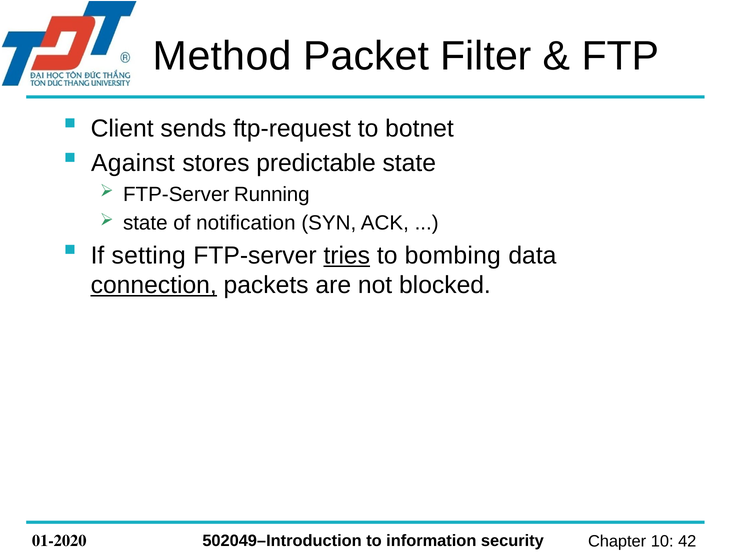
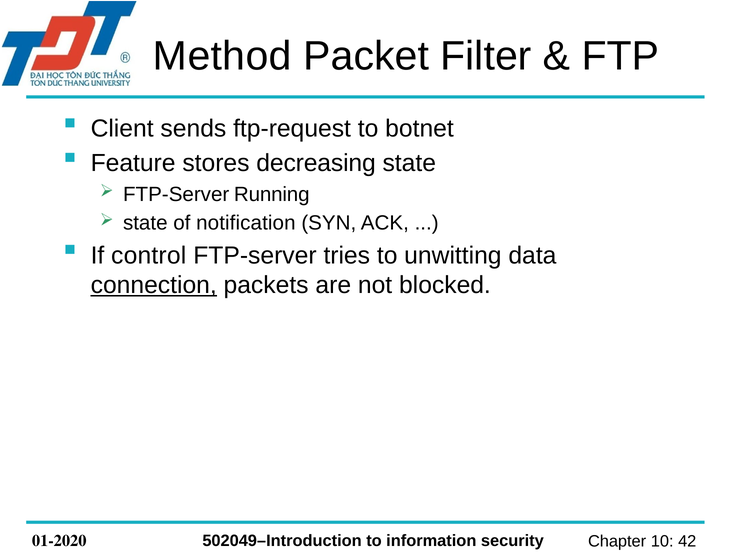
Against: Against -> Feature
predictable: predictable -> decreasing
setting: setting -> control
tries underline: present -> none
bombing: bombing -> unwitting
